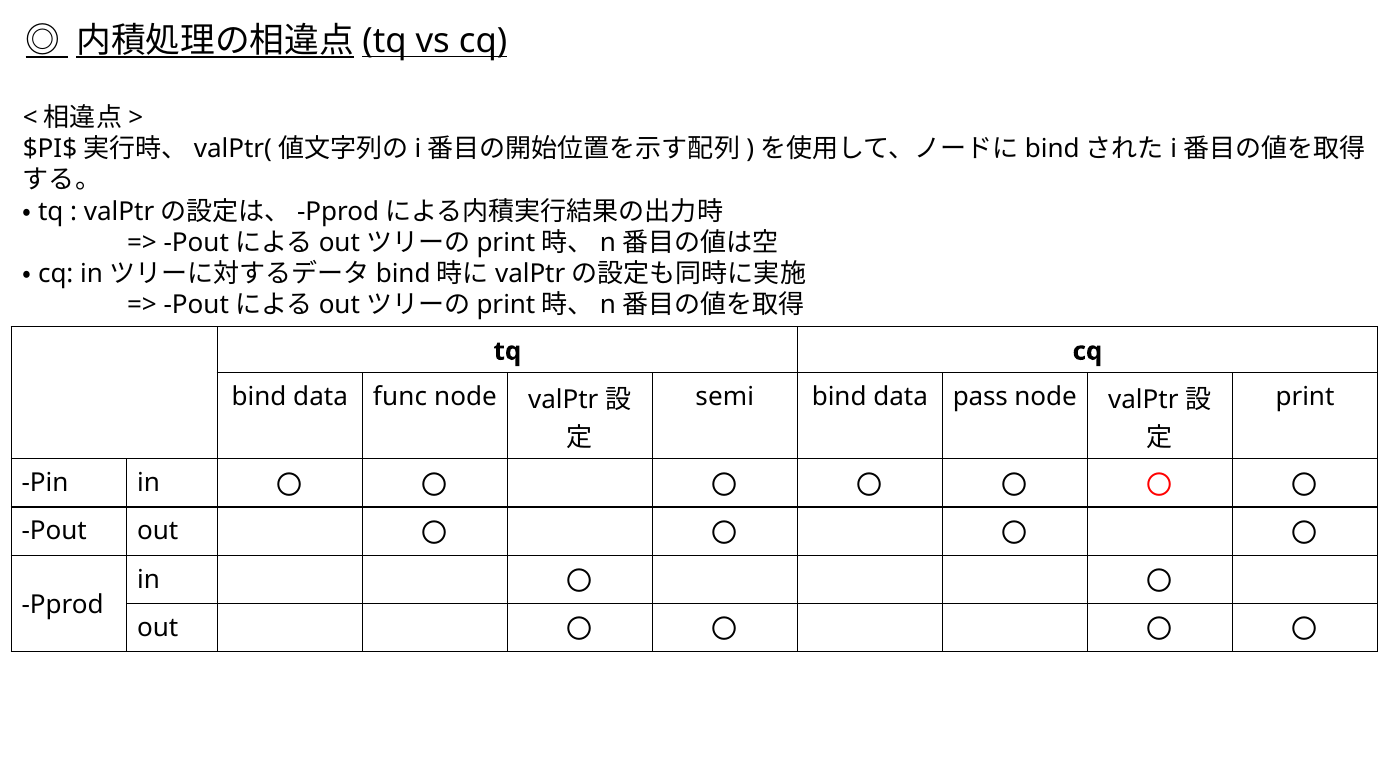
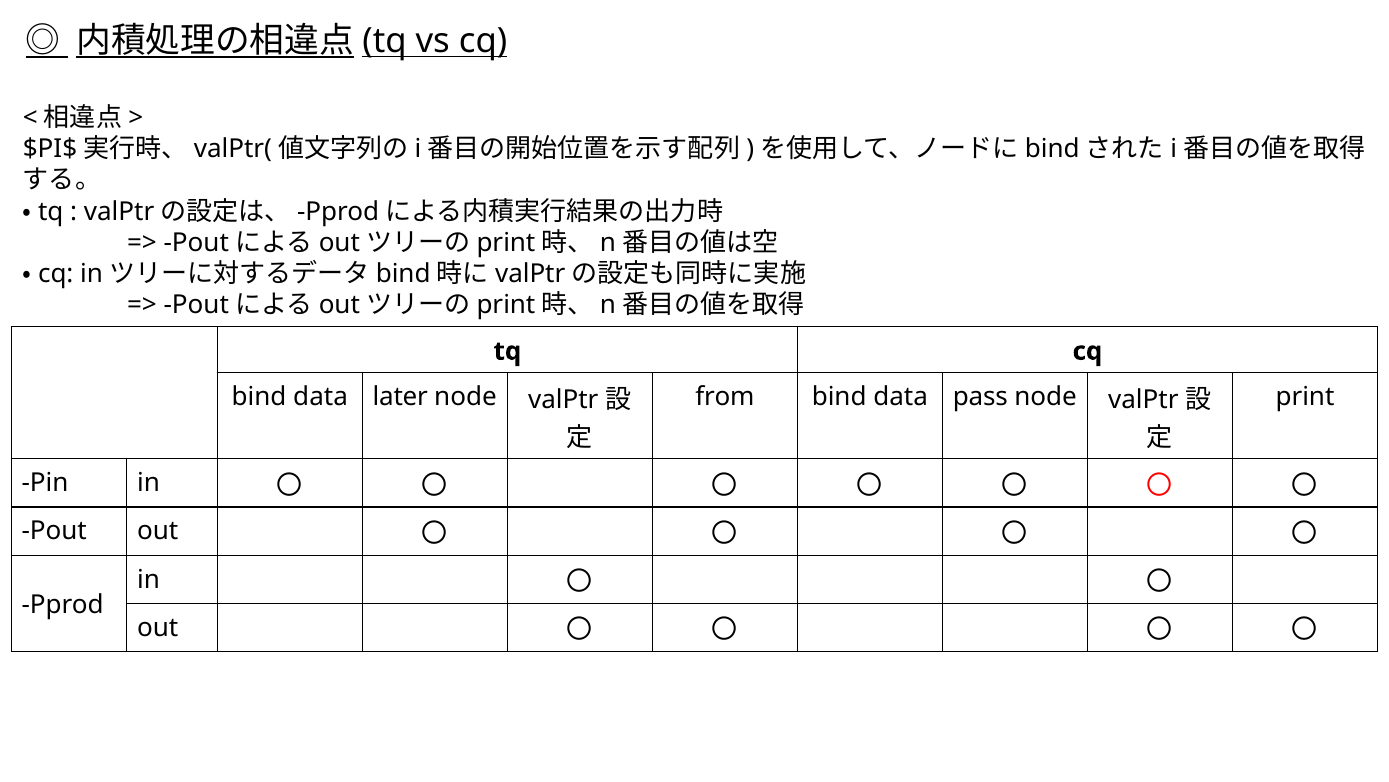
func: func -> later
semi: semi -> from
